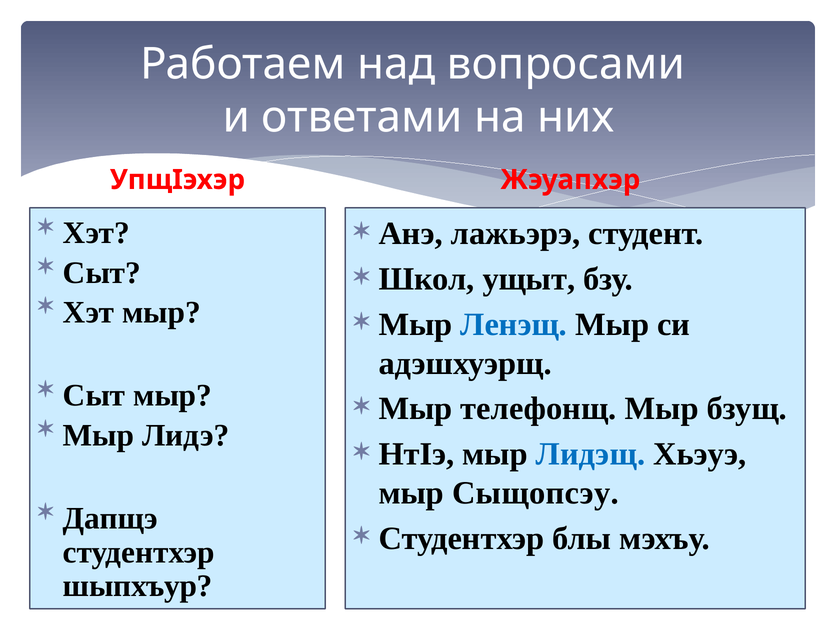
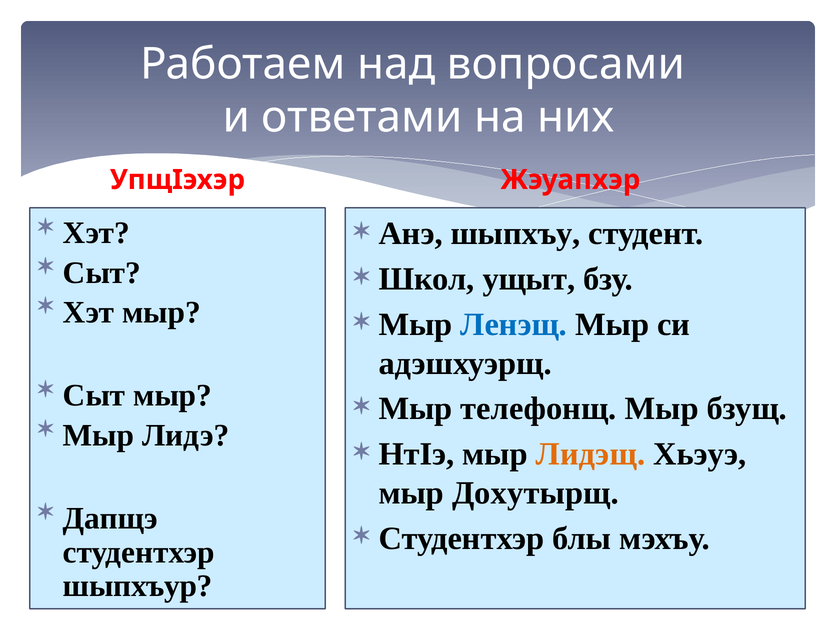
лажьэрэ: лажьэрэ -> шыпхъу
Лидэщ colour: blue -> orange
Сыщопсэу: Сыщопсэу -> Дохутырщ
